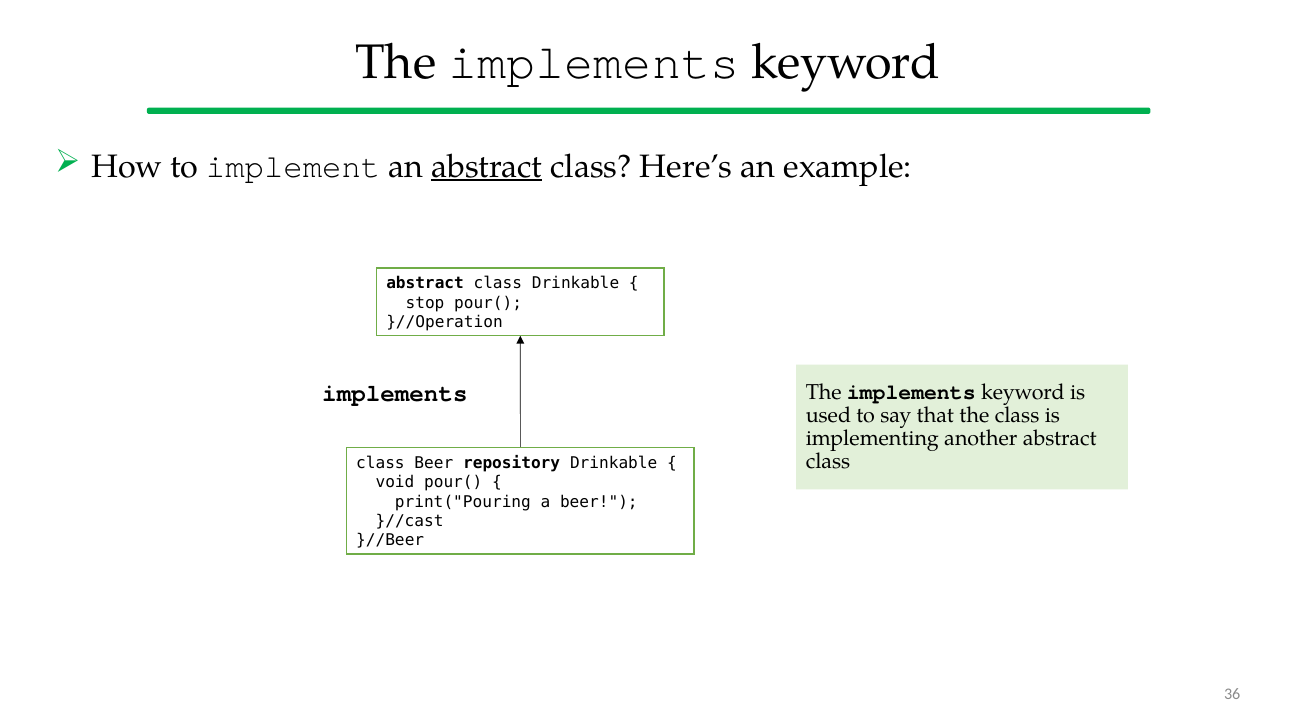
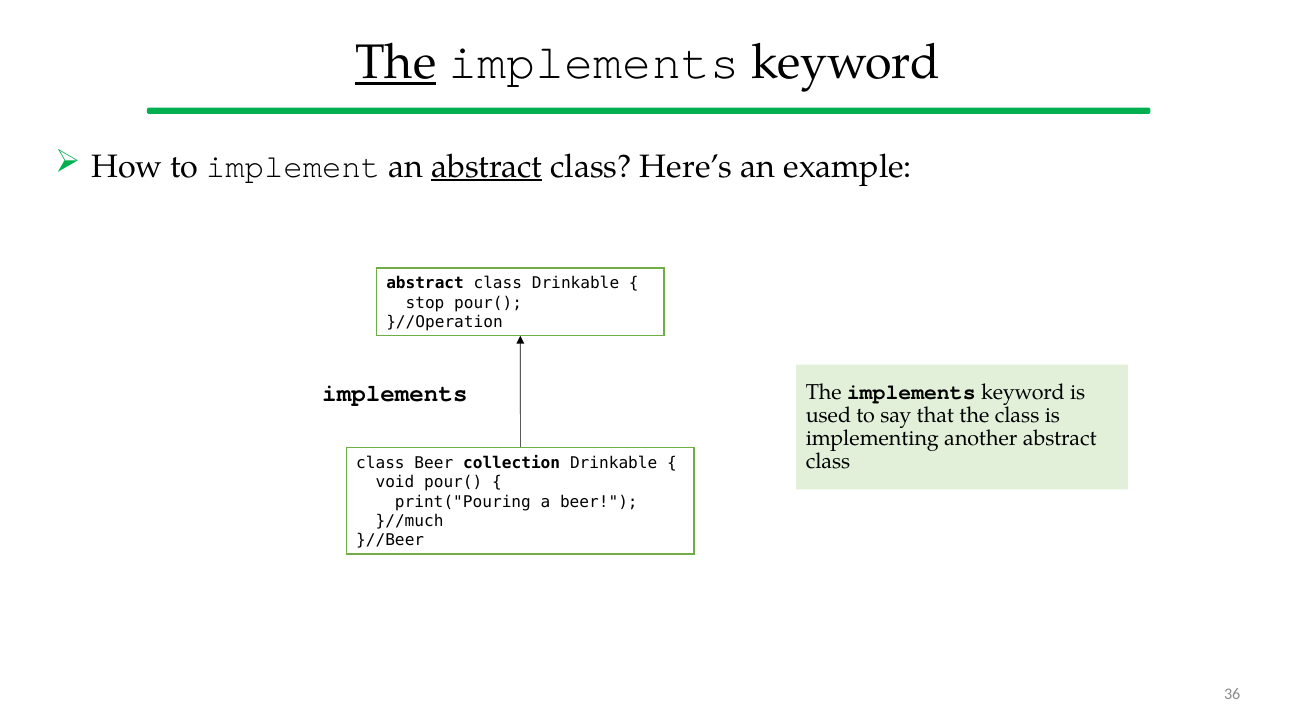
The at (396, 62) underline: none -> present
repository: repository -> collection
}//cast: }//cast -> }//much
